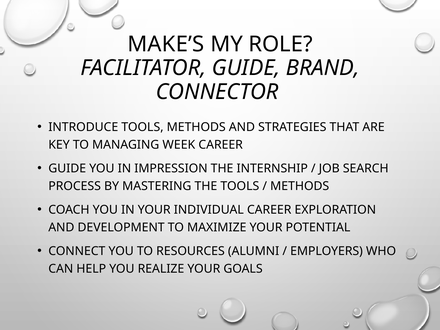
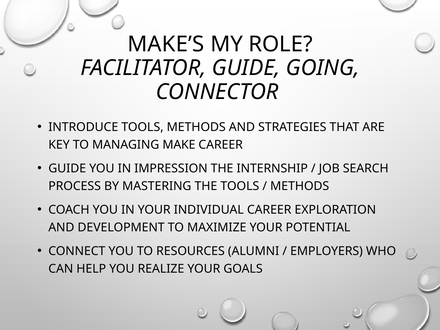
BRAND: BRAND -> GOING
WEEK: WEEK -> MAKE
